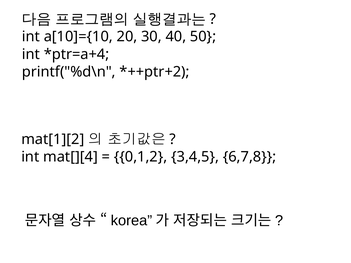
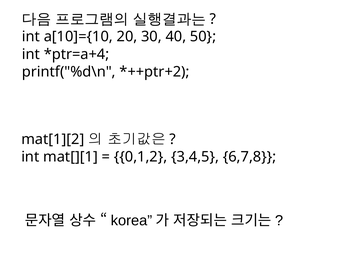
mat[][4: mat[][4 -> mat[][1
